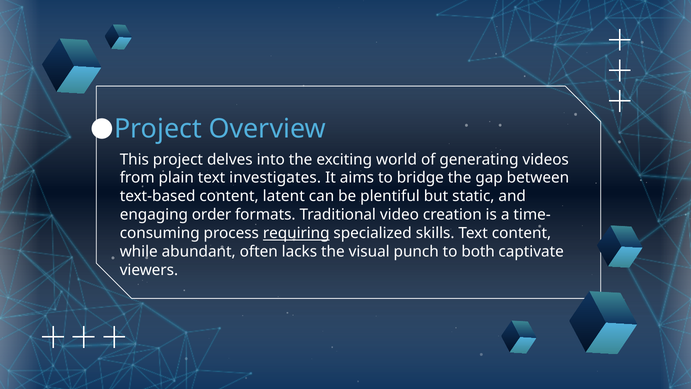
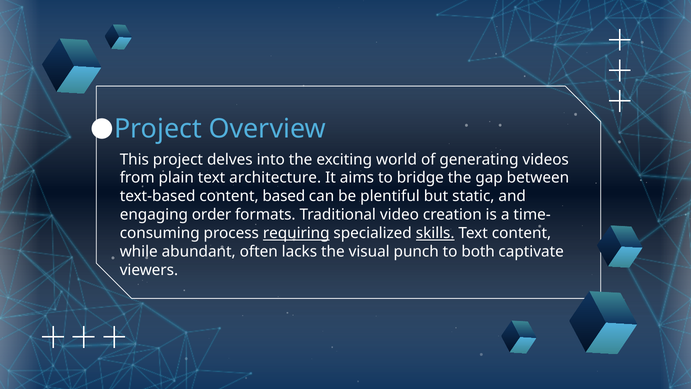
investigates: investigates -> architecture
latent: latent -> based
skills underline: none -> present
